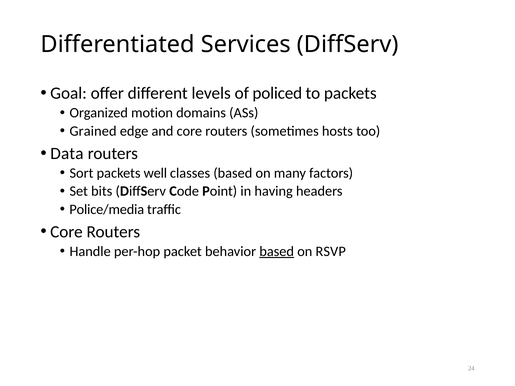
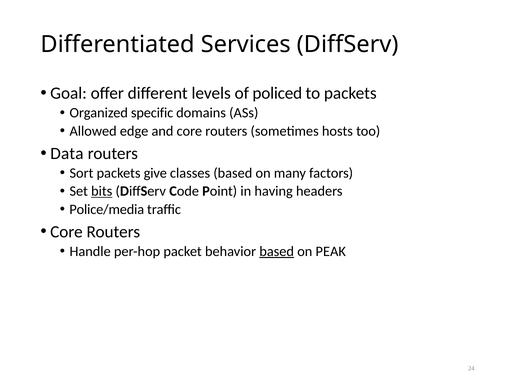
motion: motion -> specific
Grained: Grained -> Allowed
well: well -> give
bits underline: none -> present
RSVP: RSVP -> PEAK
